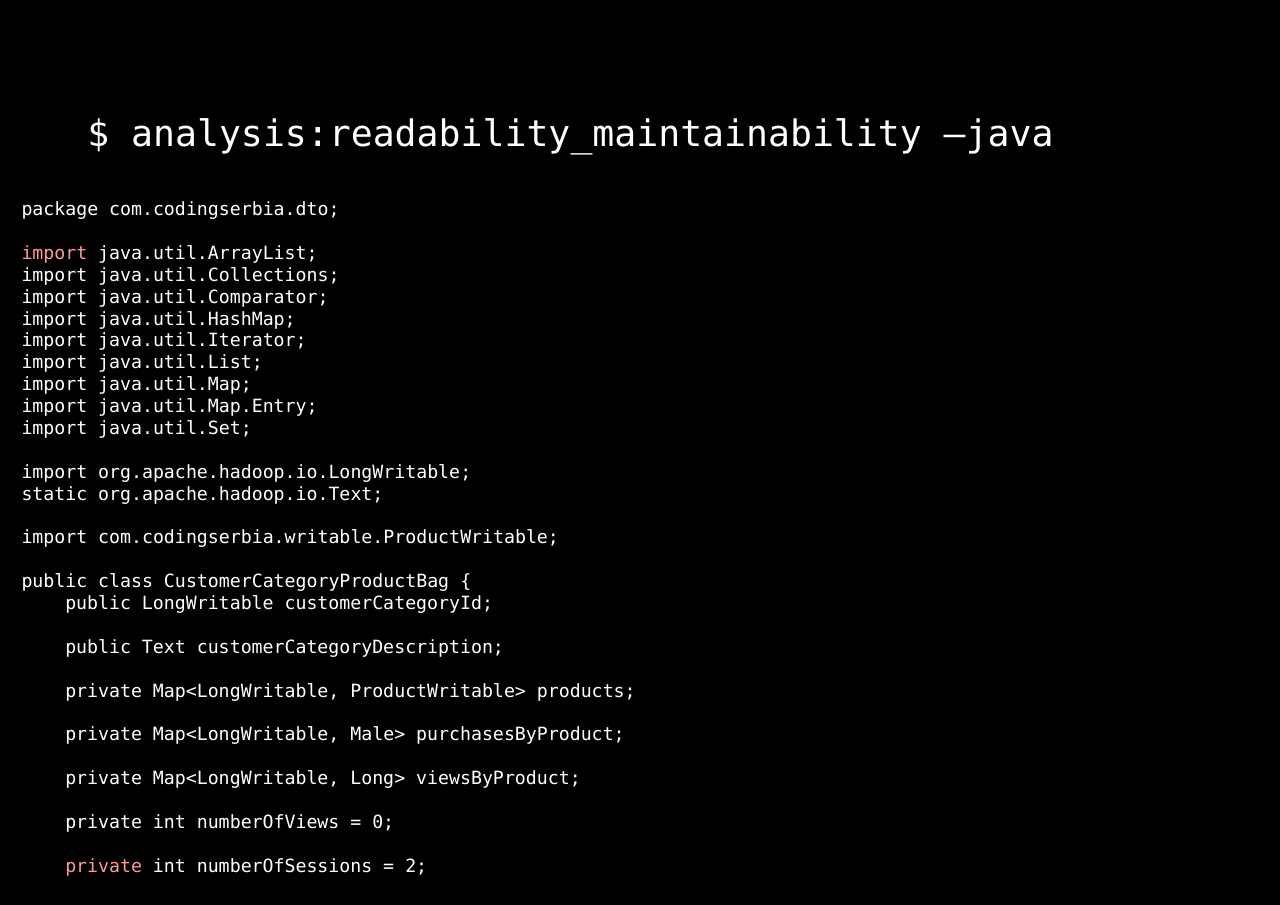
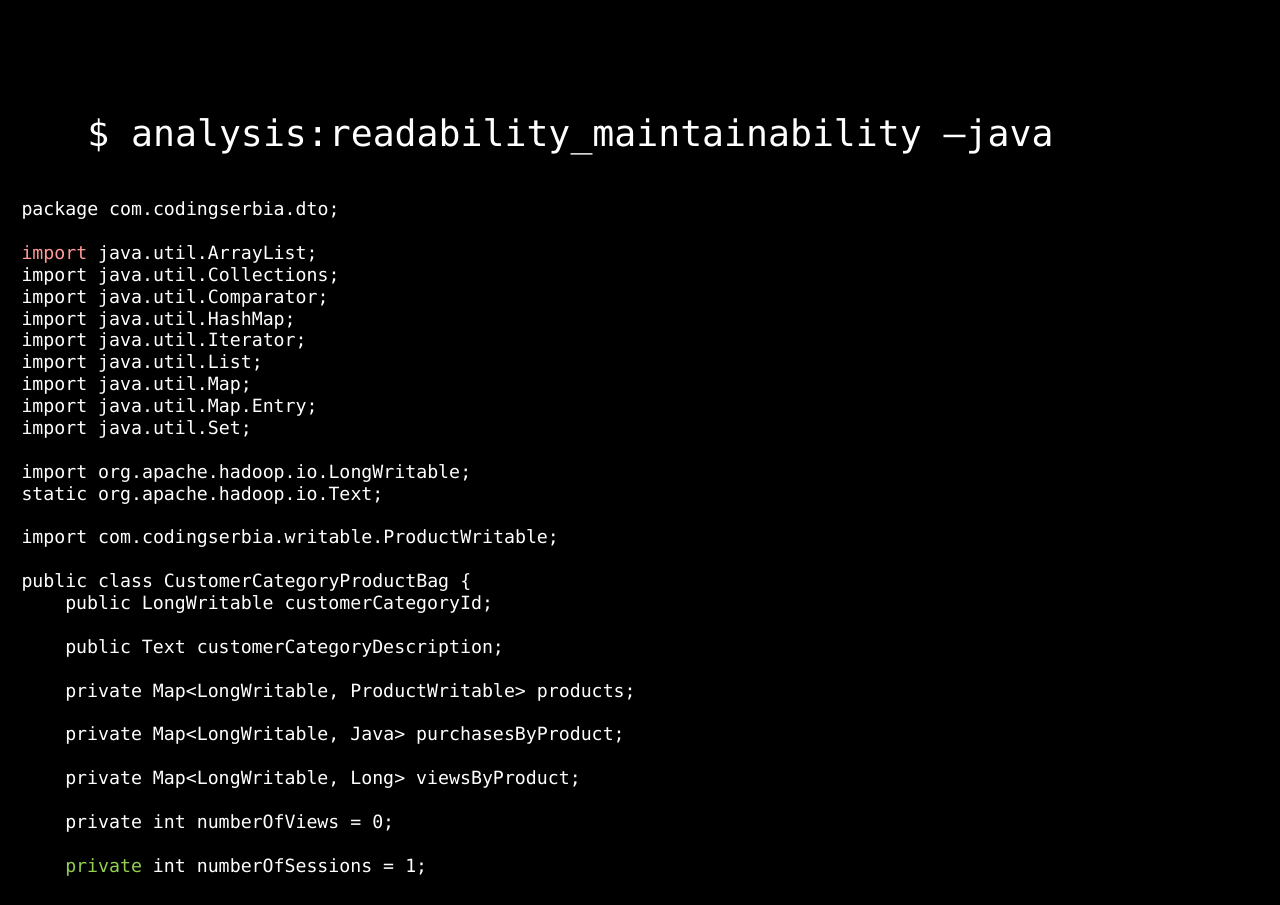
Male>: Male> -> Java>
private at (104, 866) colour: pink -> light green
2: 2 -> 1
